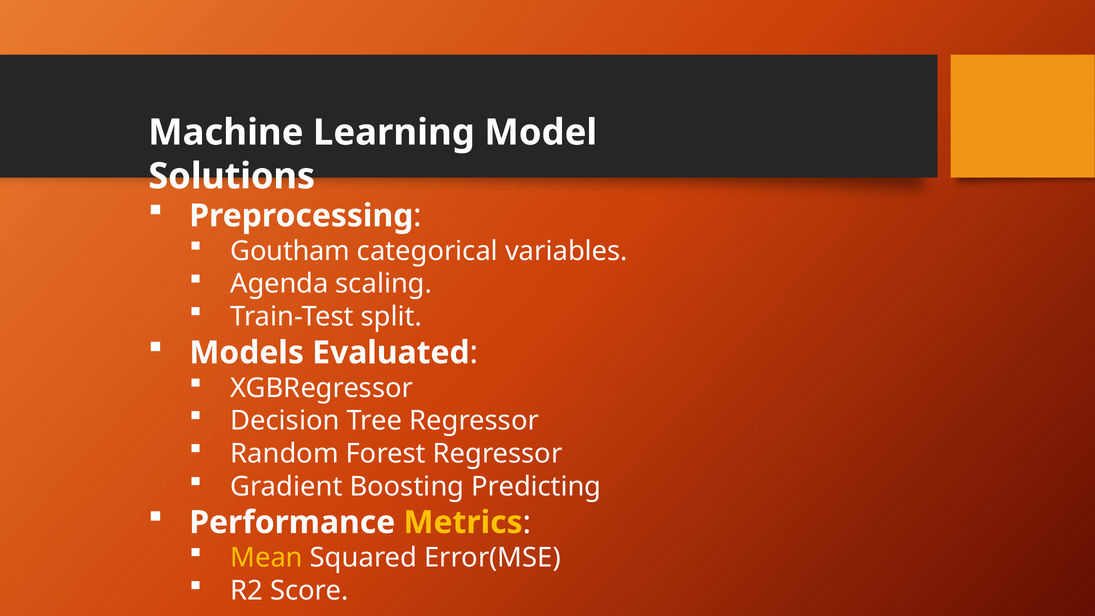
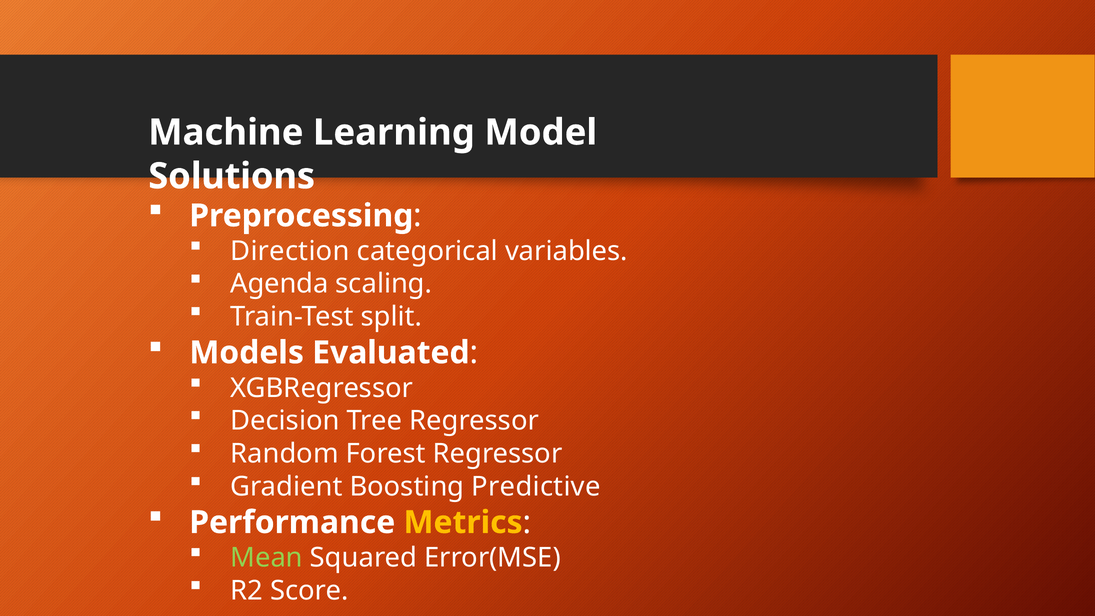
Goutham: Goutham -> Direction
Predicting: Predicting -> Predictive
Mean colour: yellow -> light green
